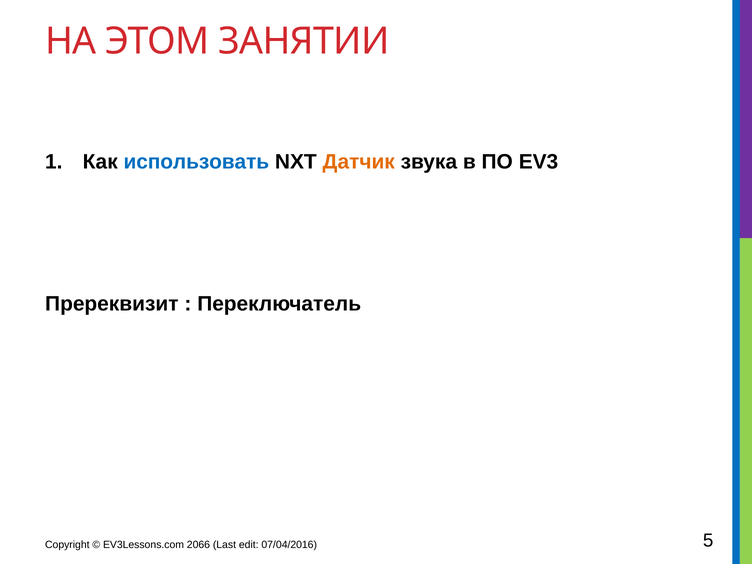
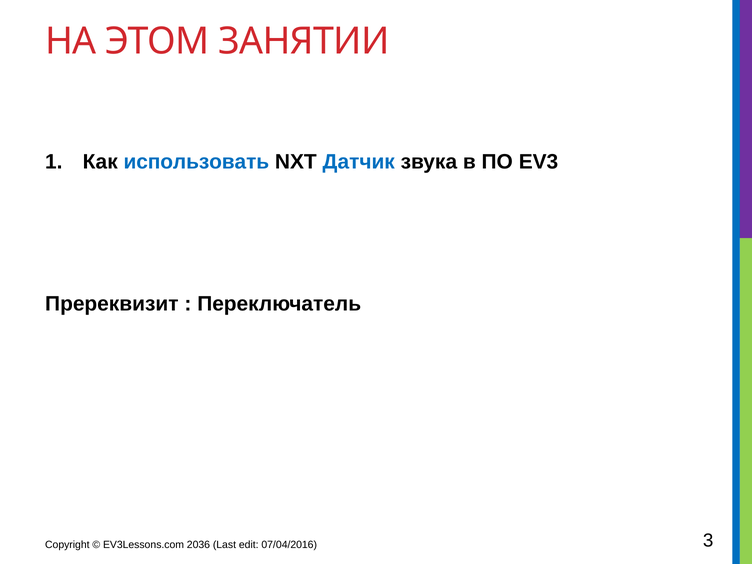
Датчик colour: orange -> blue
2066: 2066 -> 2036
5: 5 -> 3
